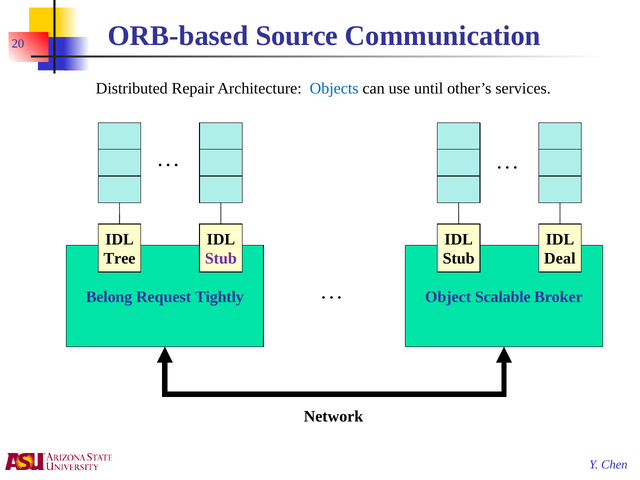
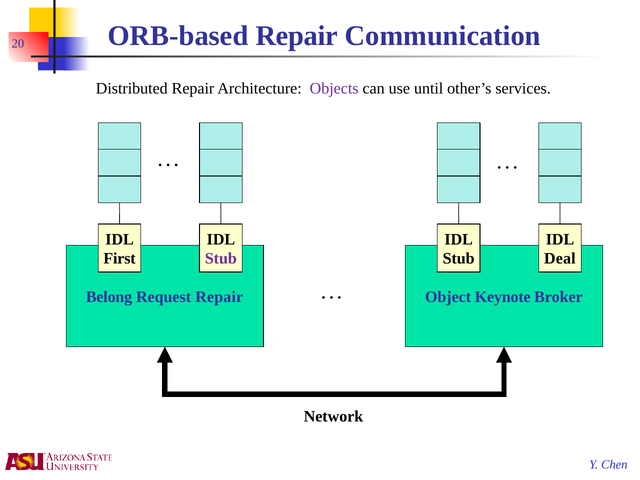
ORB-based Source: Source -> Repair
Objects colour: blue -> purple
Tree: Tree -> First
Request Tightly: Tightly -> Repair
Scalable: Scalable -> Keynote
